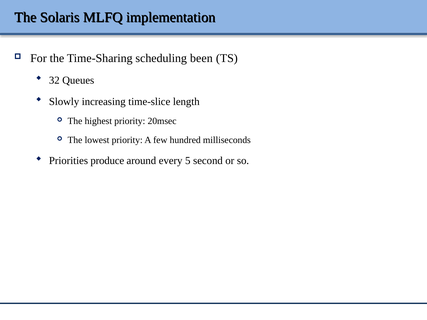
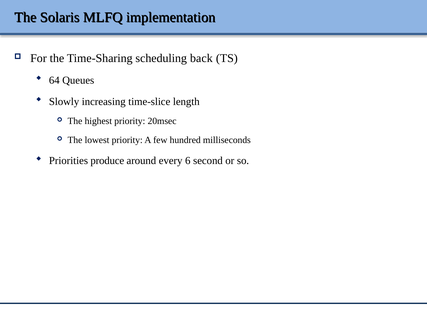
been: been -> back
32: 32 -> 64
5: 5 -> 6
